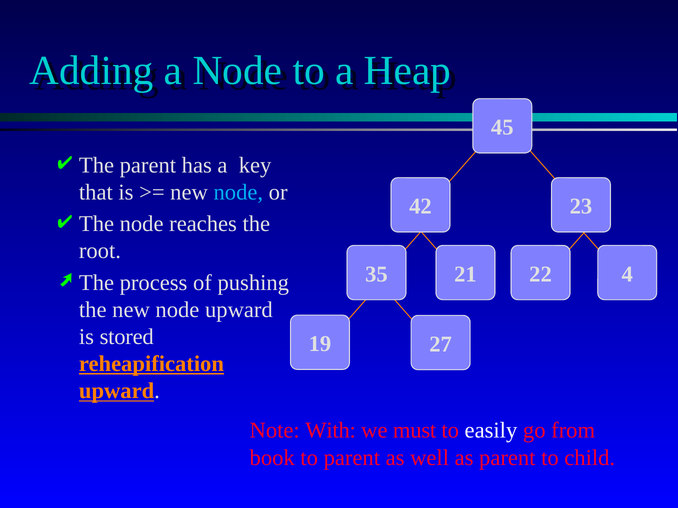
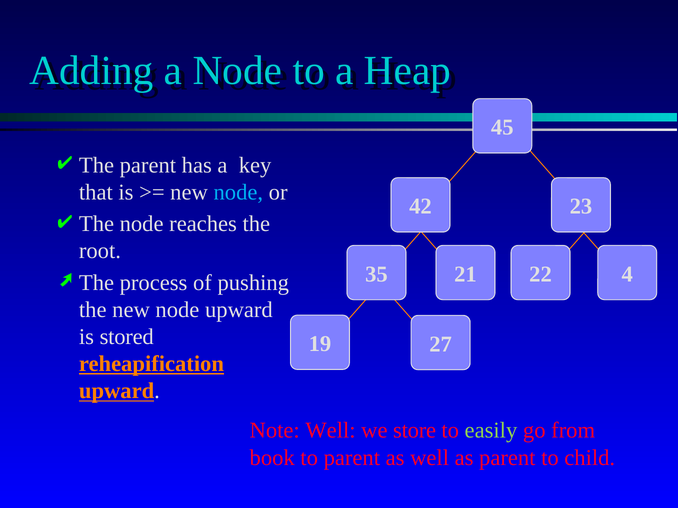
Note With: With -> Well
must: must -> store
easily colour: white -> light green
